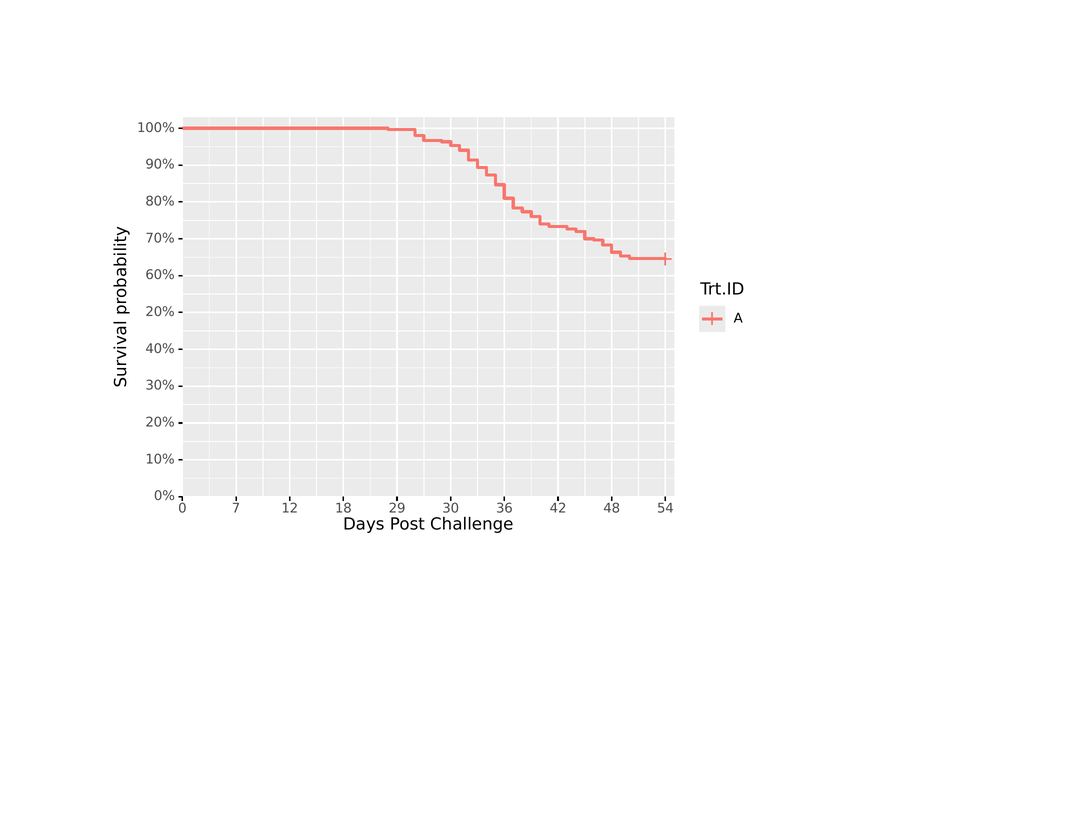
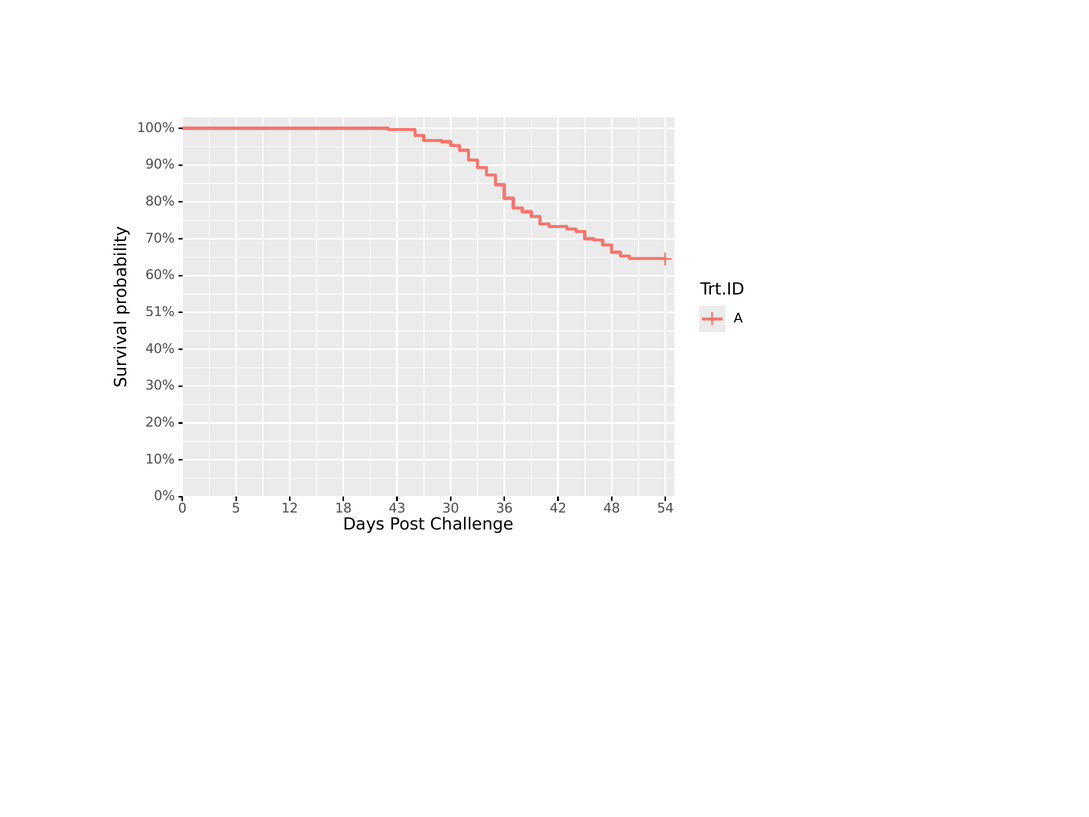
20% at (160, 312): 20% -> 51%
7: 7 -> 5
29: 29 -> 43
